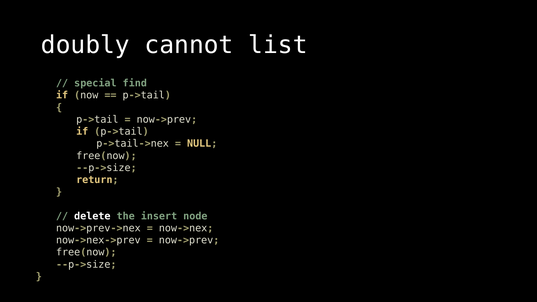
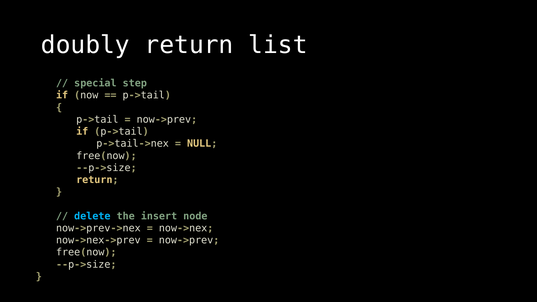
doubly cannot: cannot -> return
find: find -> step
delete colour: white -> light blue
